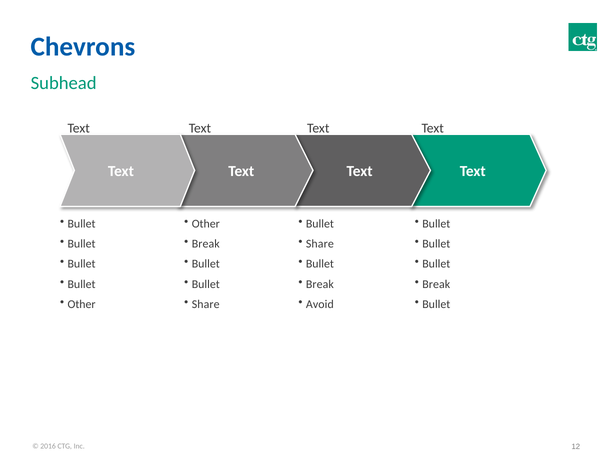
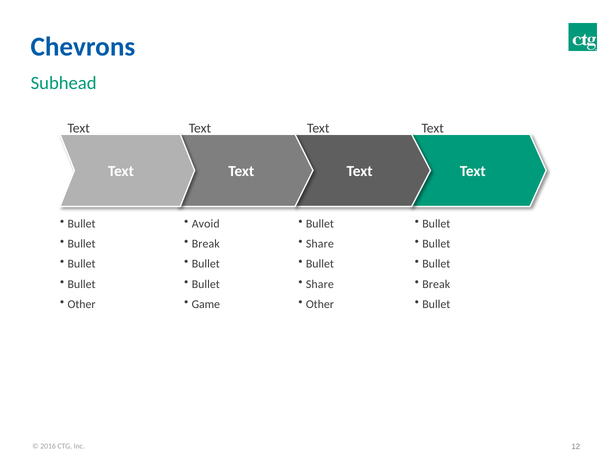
Other at (206, 224): Other -> Avoid
Break at (320, 284): Break -> Share
Share at (206, 305): Share -> Game
Avoid at (320, 305): Avoid -> Other
